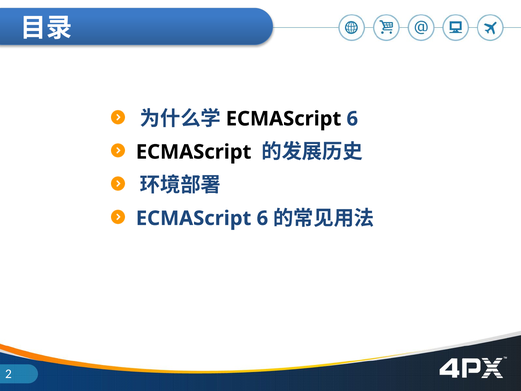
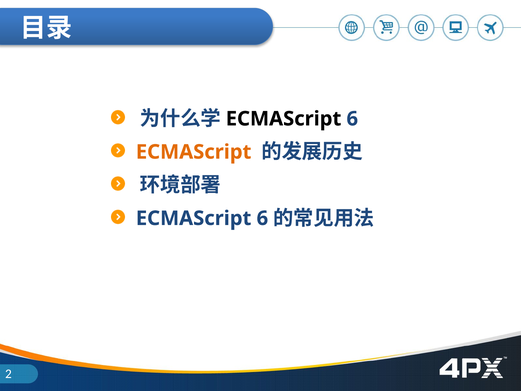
ECMAScript at (194, 152) colour: black -> orange
